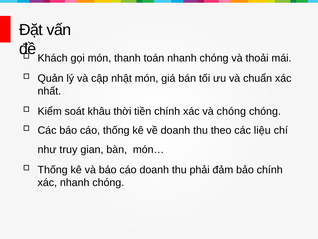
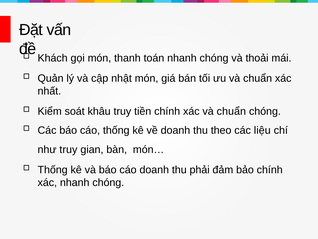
khâu thời: thời -> truy
xác và chóng: chóng -> chuẩn
